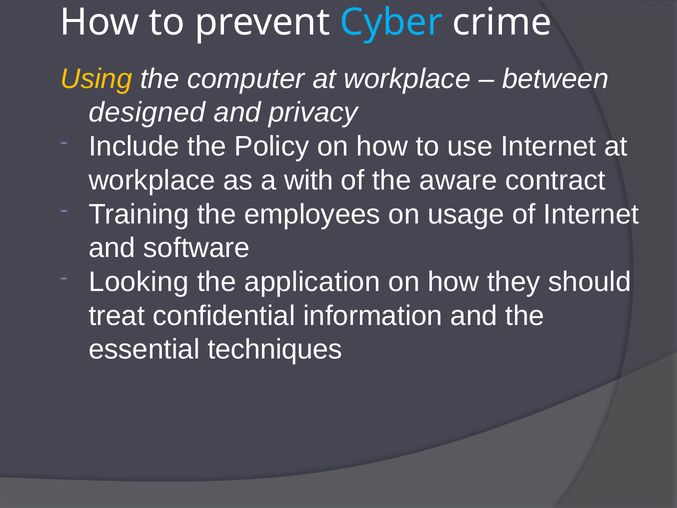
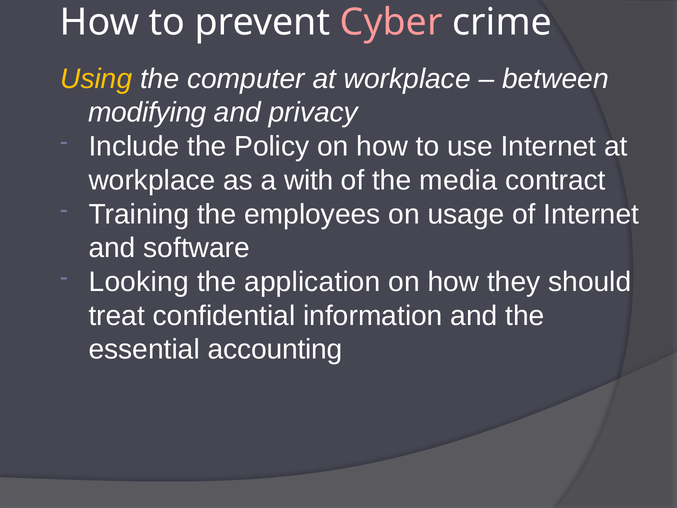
Cyber colour: light blue -> pink
designed: designed -> modifying
aware: aware -> media
techniques: techniques -> accounting
